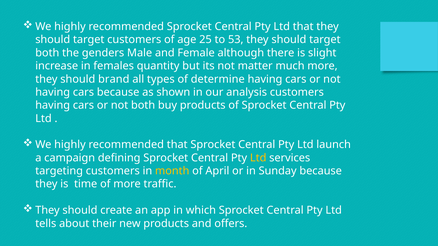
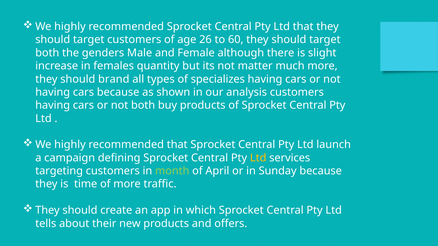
25: 25 -> 26
53: 53 -> 60
determine: determine -> specializes
month colour: yellow -> light green
